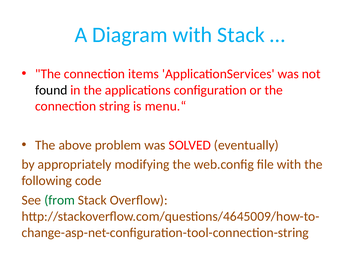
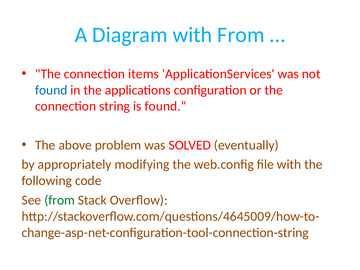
with Stack: Stack -> From
found colour: black -> blue
menu.“: menu.“ -> found.“
